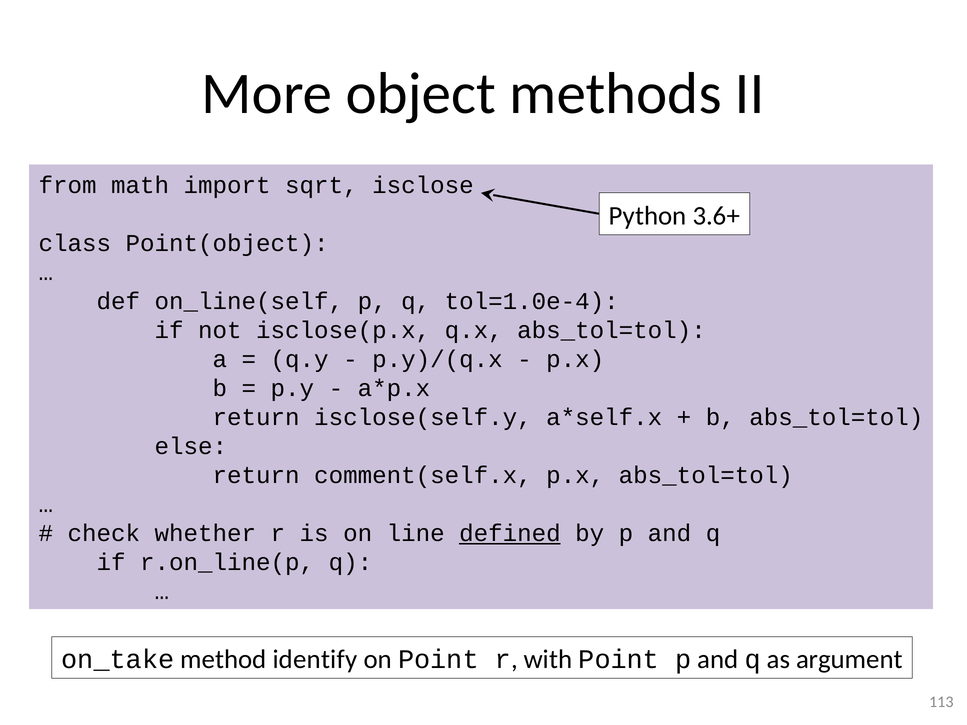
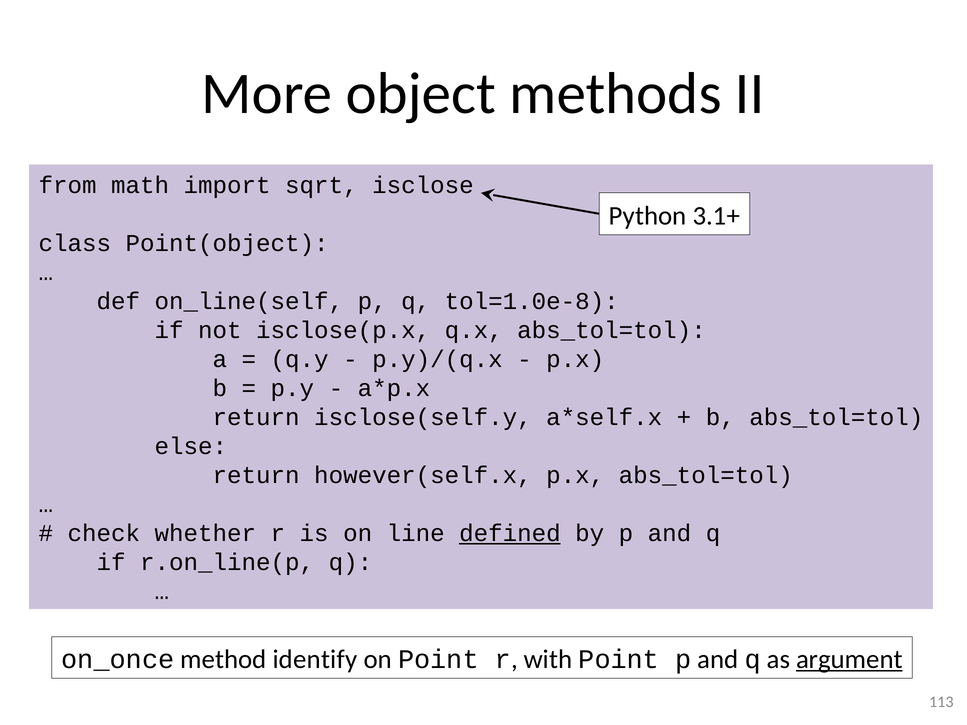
3.6+: 3.6+ -> 3.1+
tol=1.0e-4: tol=1.0e-4 -> tol=1.0e-8
comment(self.x: comment(self.x -> however(self.x
on_take: on_take -> on_once
argument underline: none -> present
